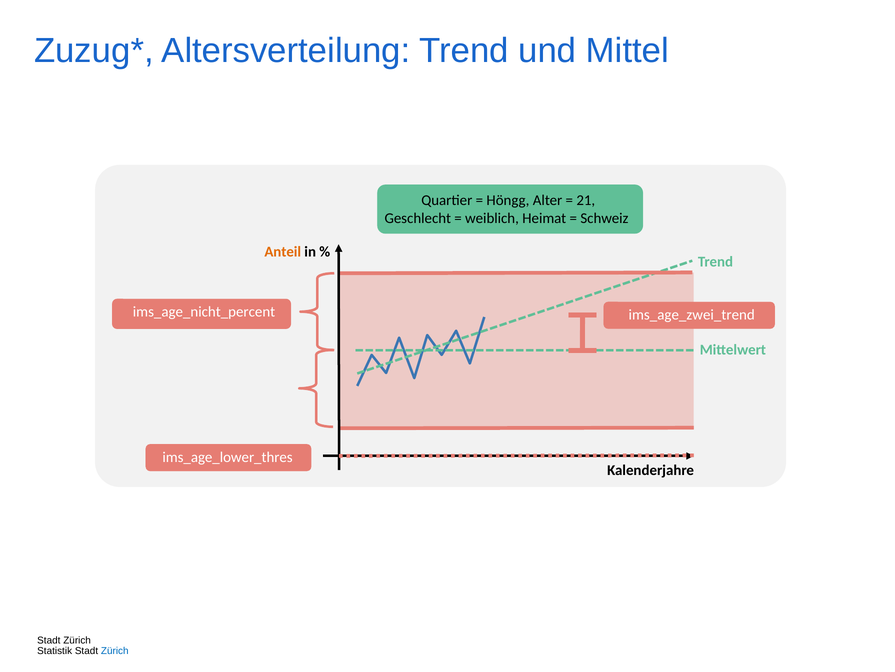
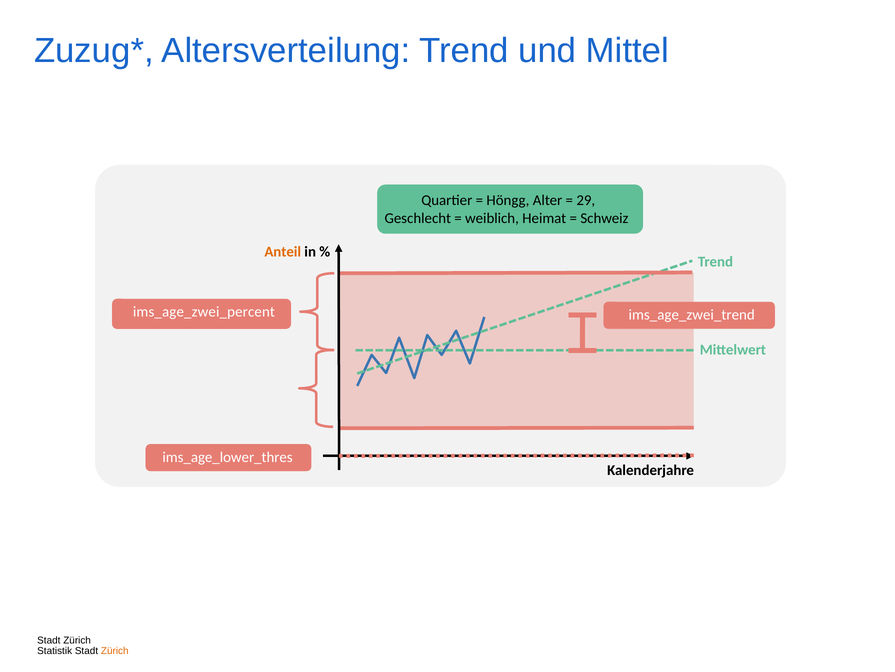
21: 21 -> 29
ims_age_nicht_percent: ims_age_nicht_percent -> ims_age_zwei_percent
Zürich at (115, 650) colour: blue -> orange
